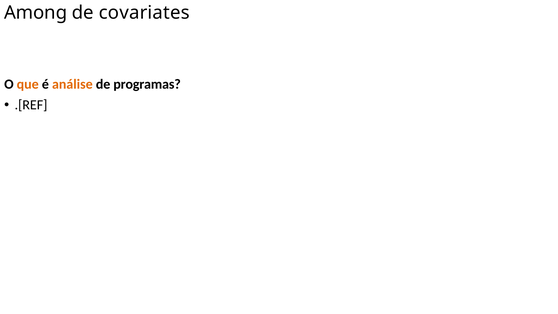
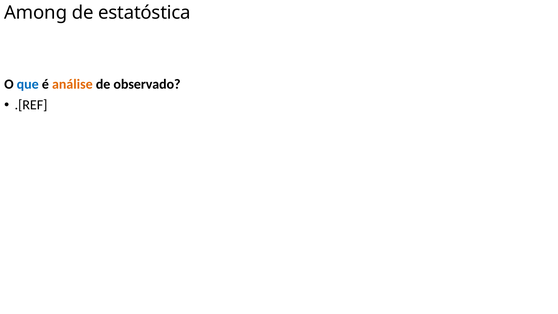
covariates: covariates -> estatóstica
que colour: orange -> blue
programas: programas -> observado
